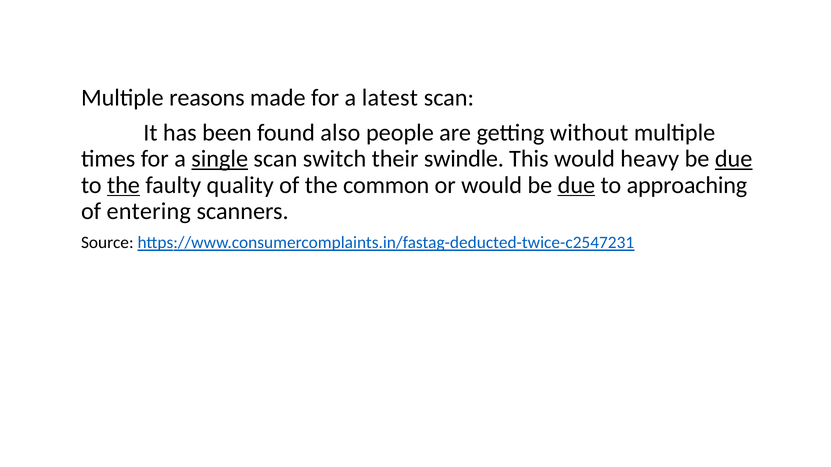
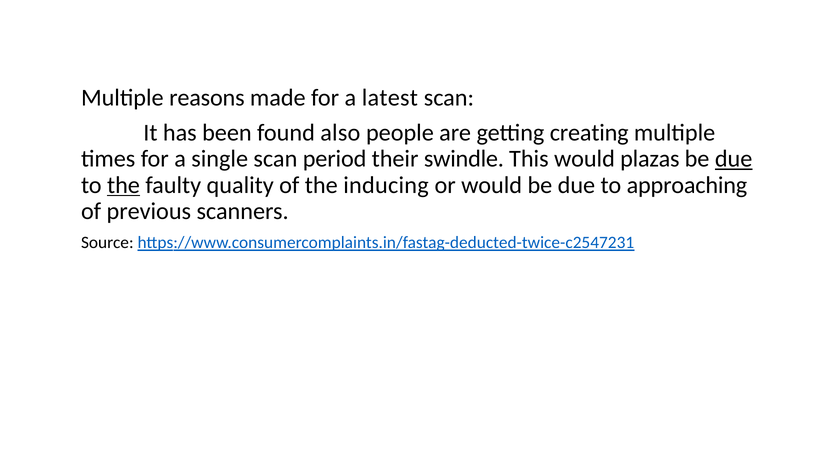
without: without -> creating
single underline: present -> none
switch: switch -> period
heavy: heavy -> plazas
common: common -> inducing
due at (576, 185) underline: present -> none
entering: entering -> previous
